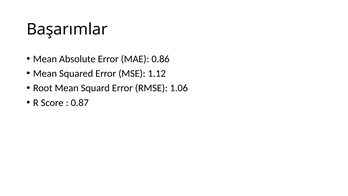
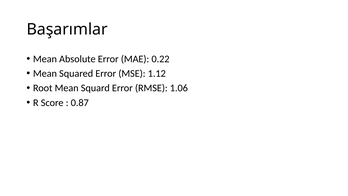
0.86: 0.86 -> 0.22
